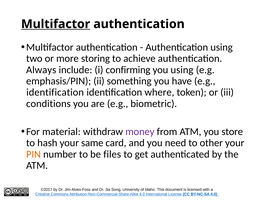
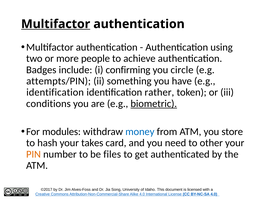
storing: storing -> people
Always: Always -> Badges
you using: using -> circle
emphasis/PIN: emphasis/PIN -> attempts/PIN
where: where -> rather
biometric underline: none -> present
material: material -> modules
money colour: purple -> blue
same: same -> takes
